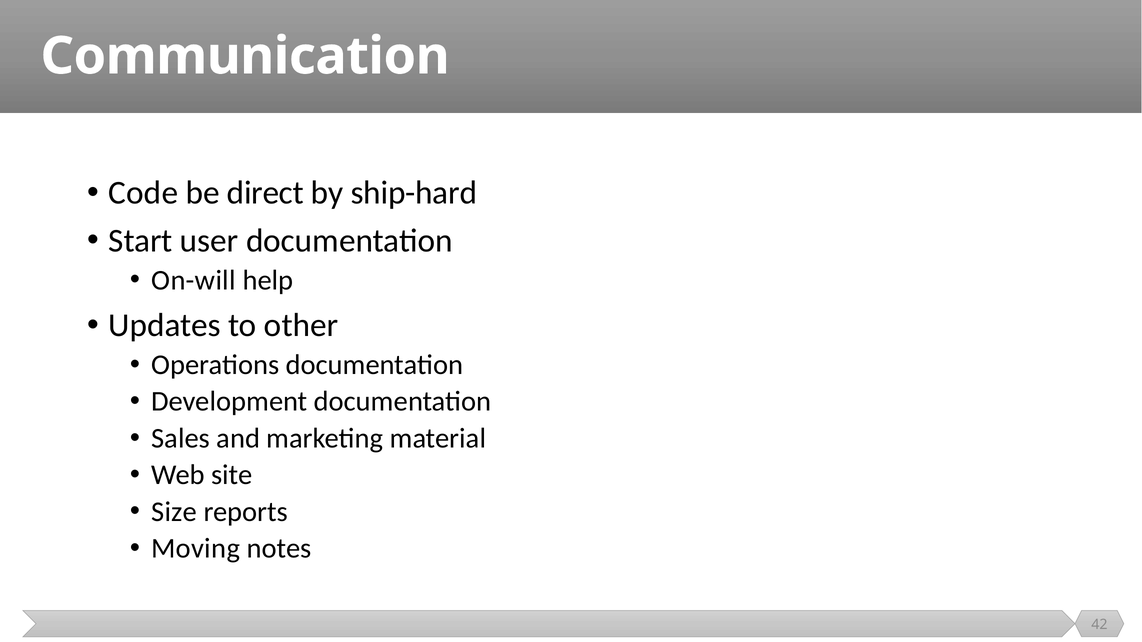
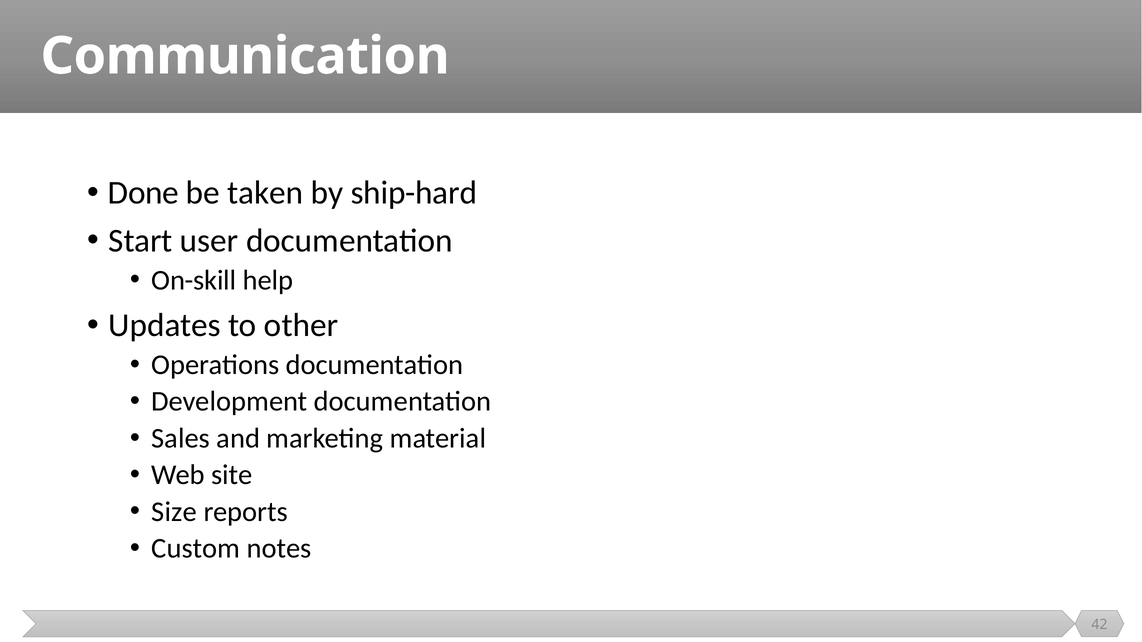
Code: Code -> Done
direct: direct -> taken
On-will: On-will -> On-skill
Moving: Moving -> Custom
